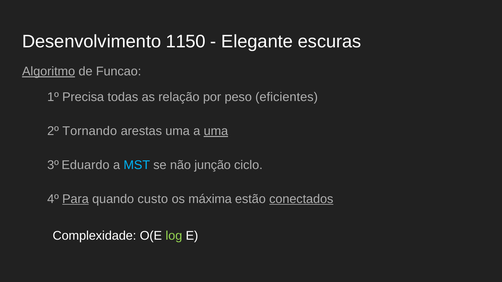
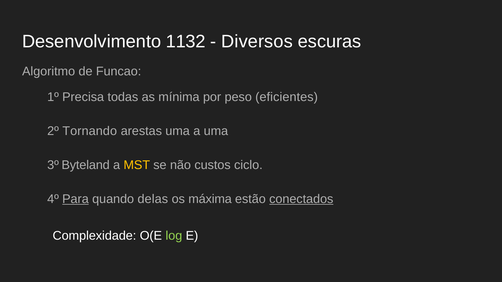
1150: 1150 -> 1132
Elegante: Elegante -> Diversos
Algoritmo underline: present -> none
relação: relação -> mínima
uma at (216, 131) underline: present -> none
Eduardo: Eduardo -> Byteland
MST colour: light blue -> yellow
junção: junção -> custos
custo: custo -> delas
